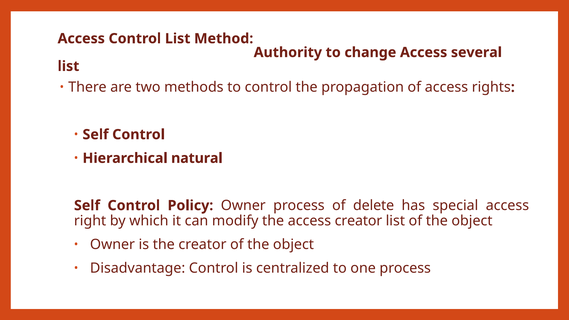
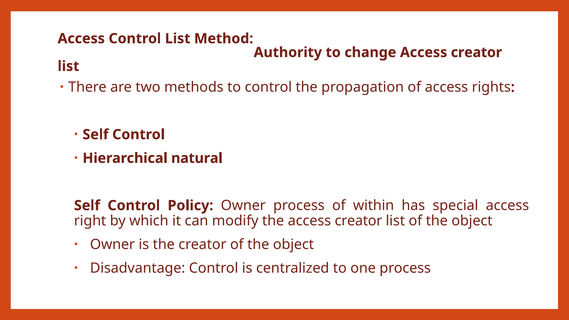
change Access several: several -> creator
delete: delete -> within
